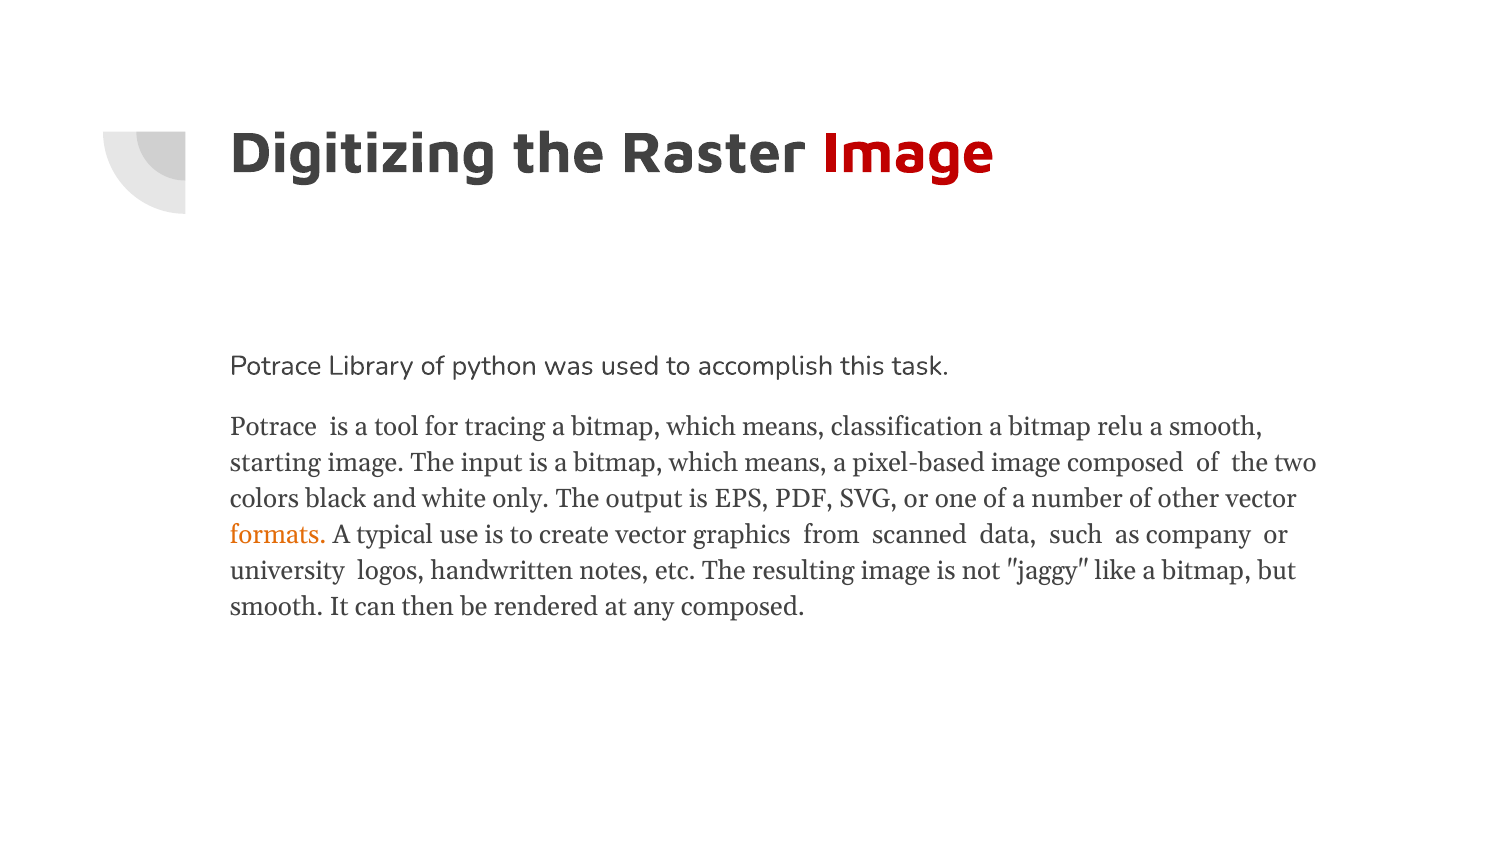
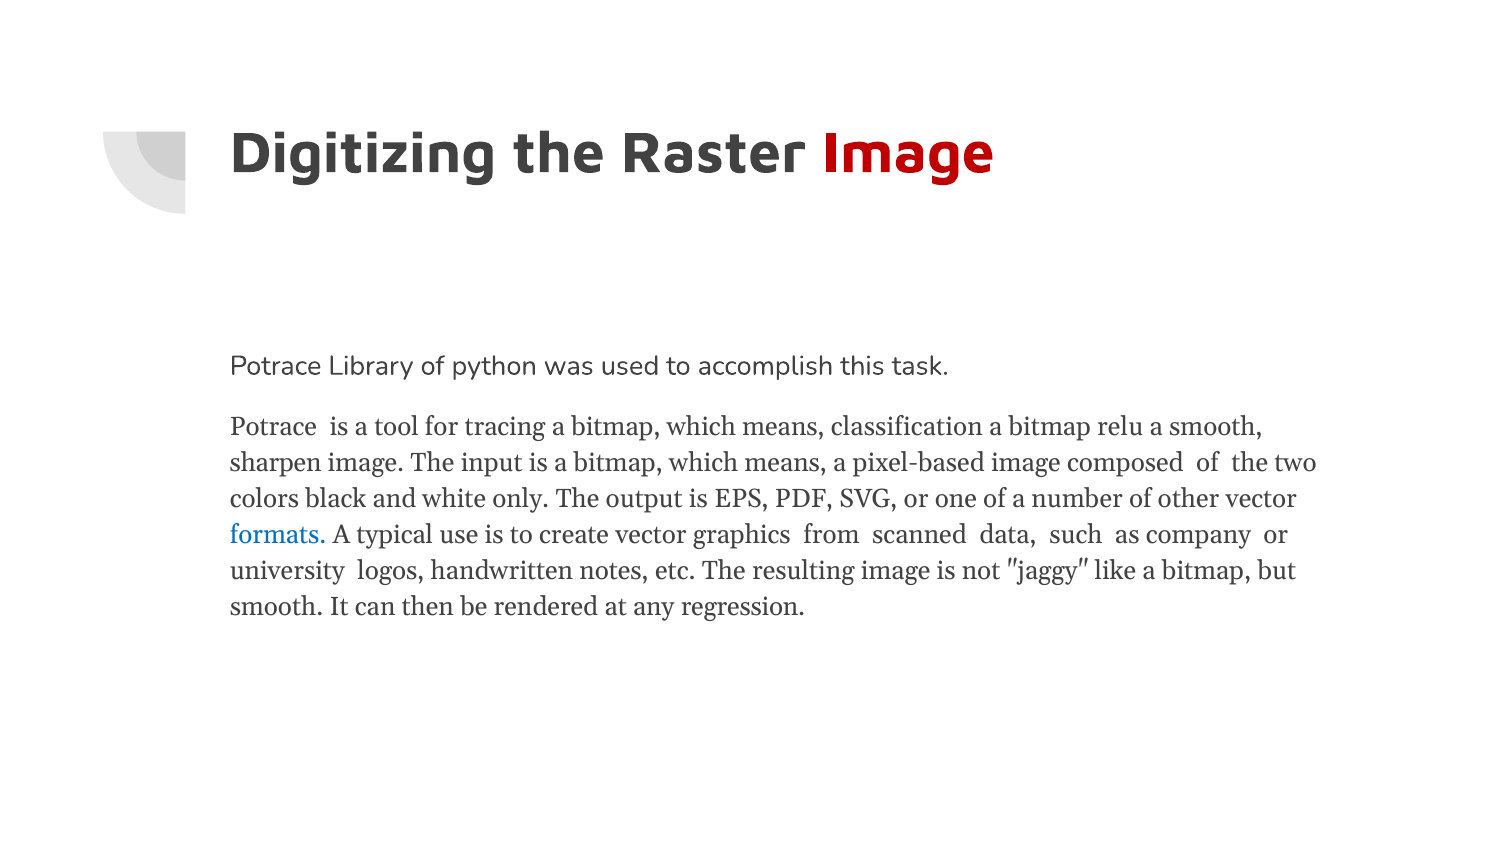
starting: starting -> sharpen
formats colour: orange -> blue
any composed: composed -> regression
